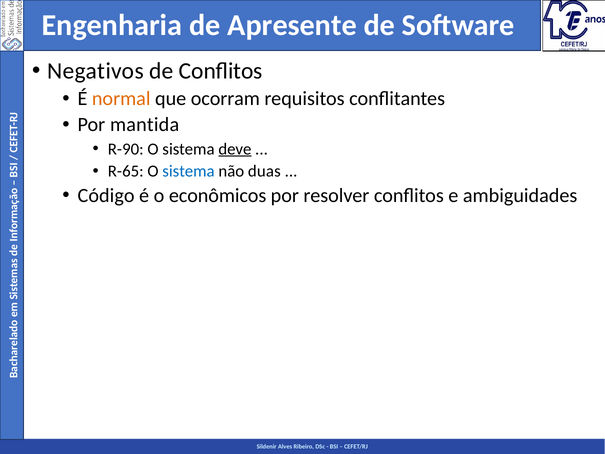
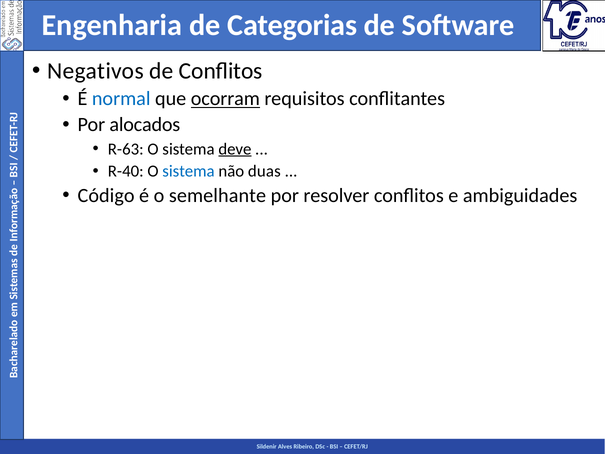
Apresente: Apresente -> Categorias
normal colour: orange -> blue
ocorram underline: none -> present
mantida: mantida -> alocados
R-90: R-90 -> R-63
R-65: R-65 -> R-40
econômicos: econômicos -> semelhante
